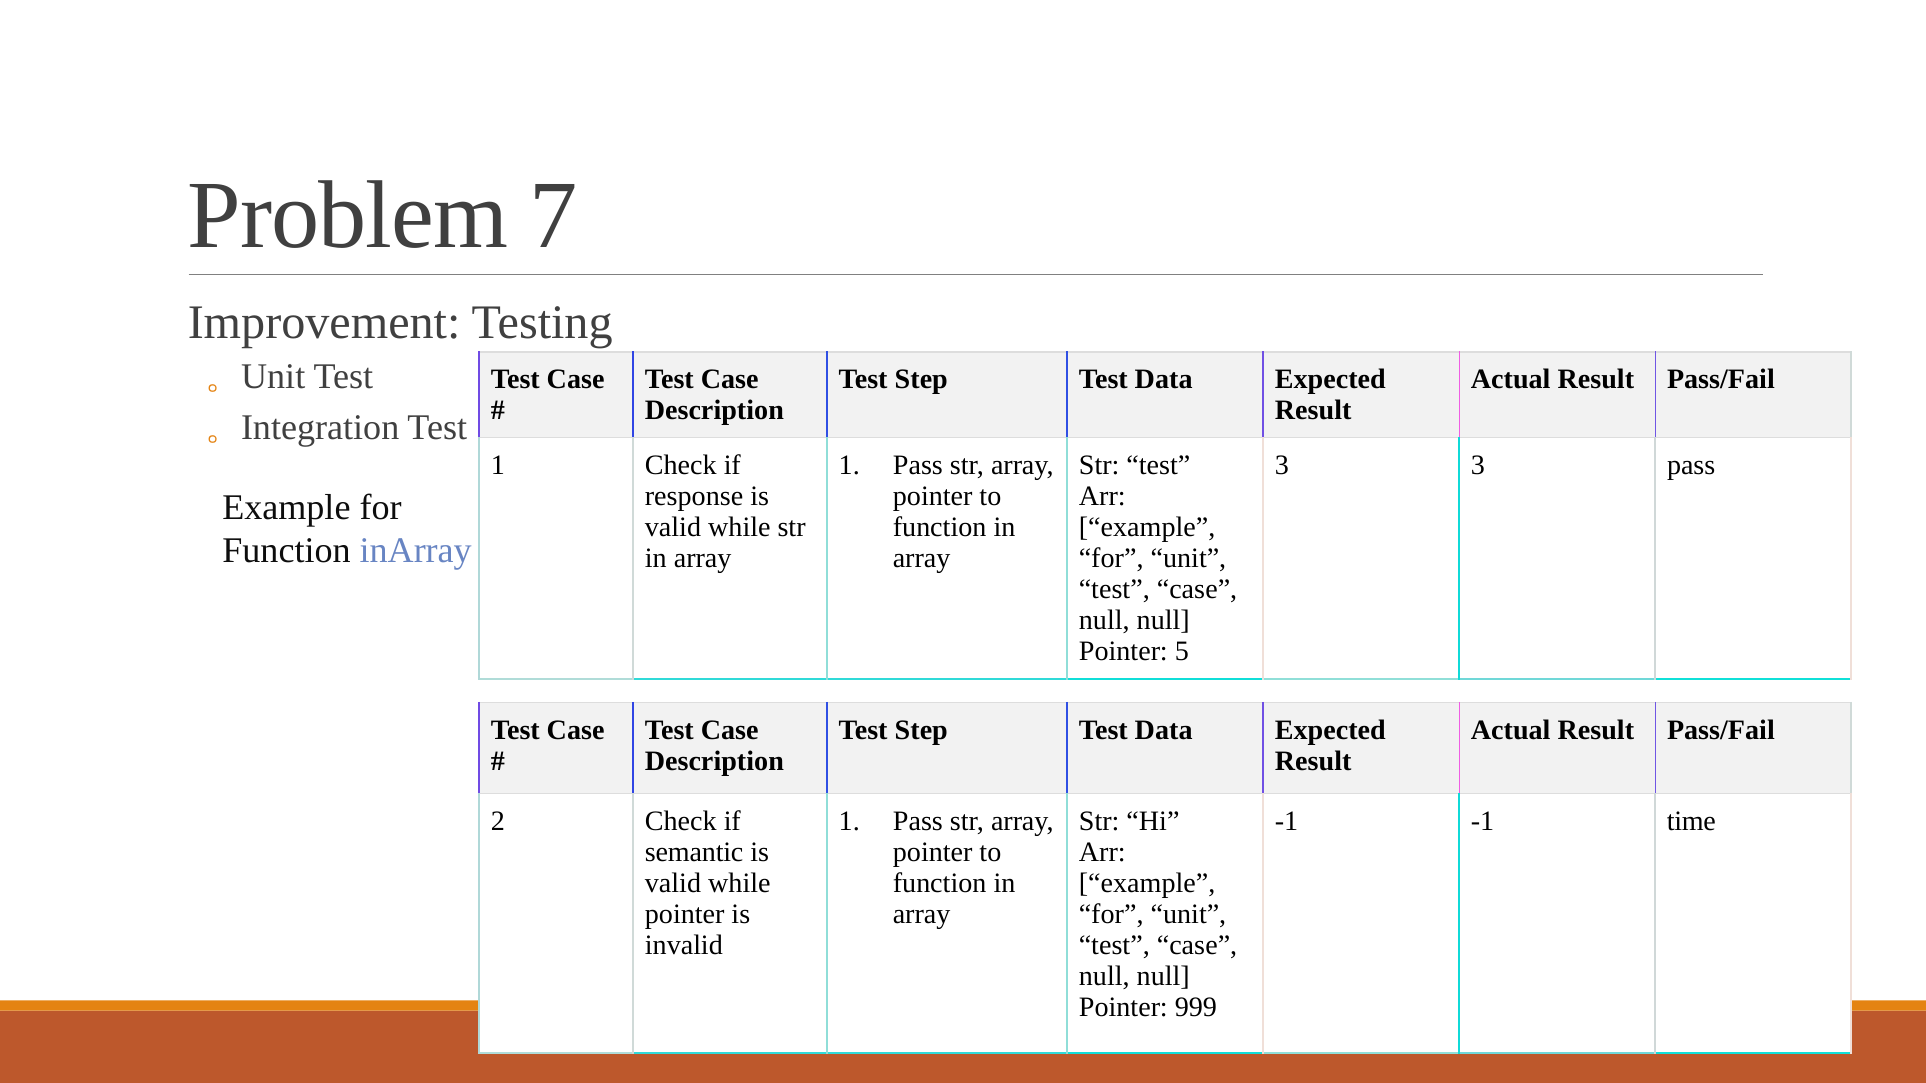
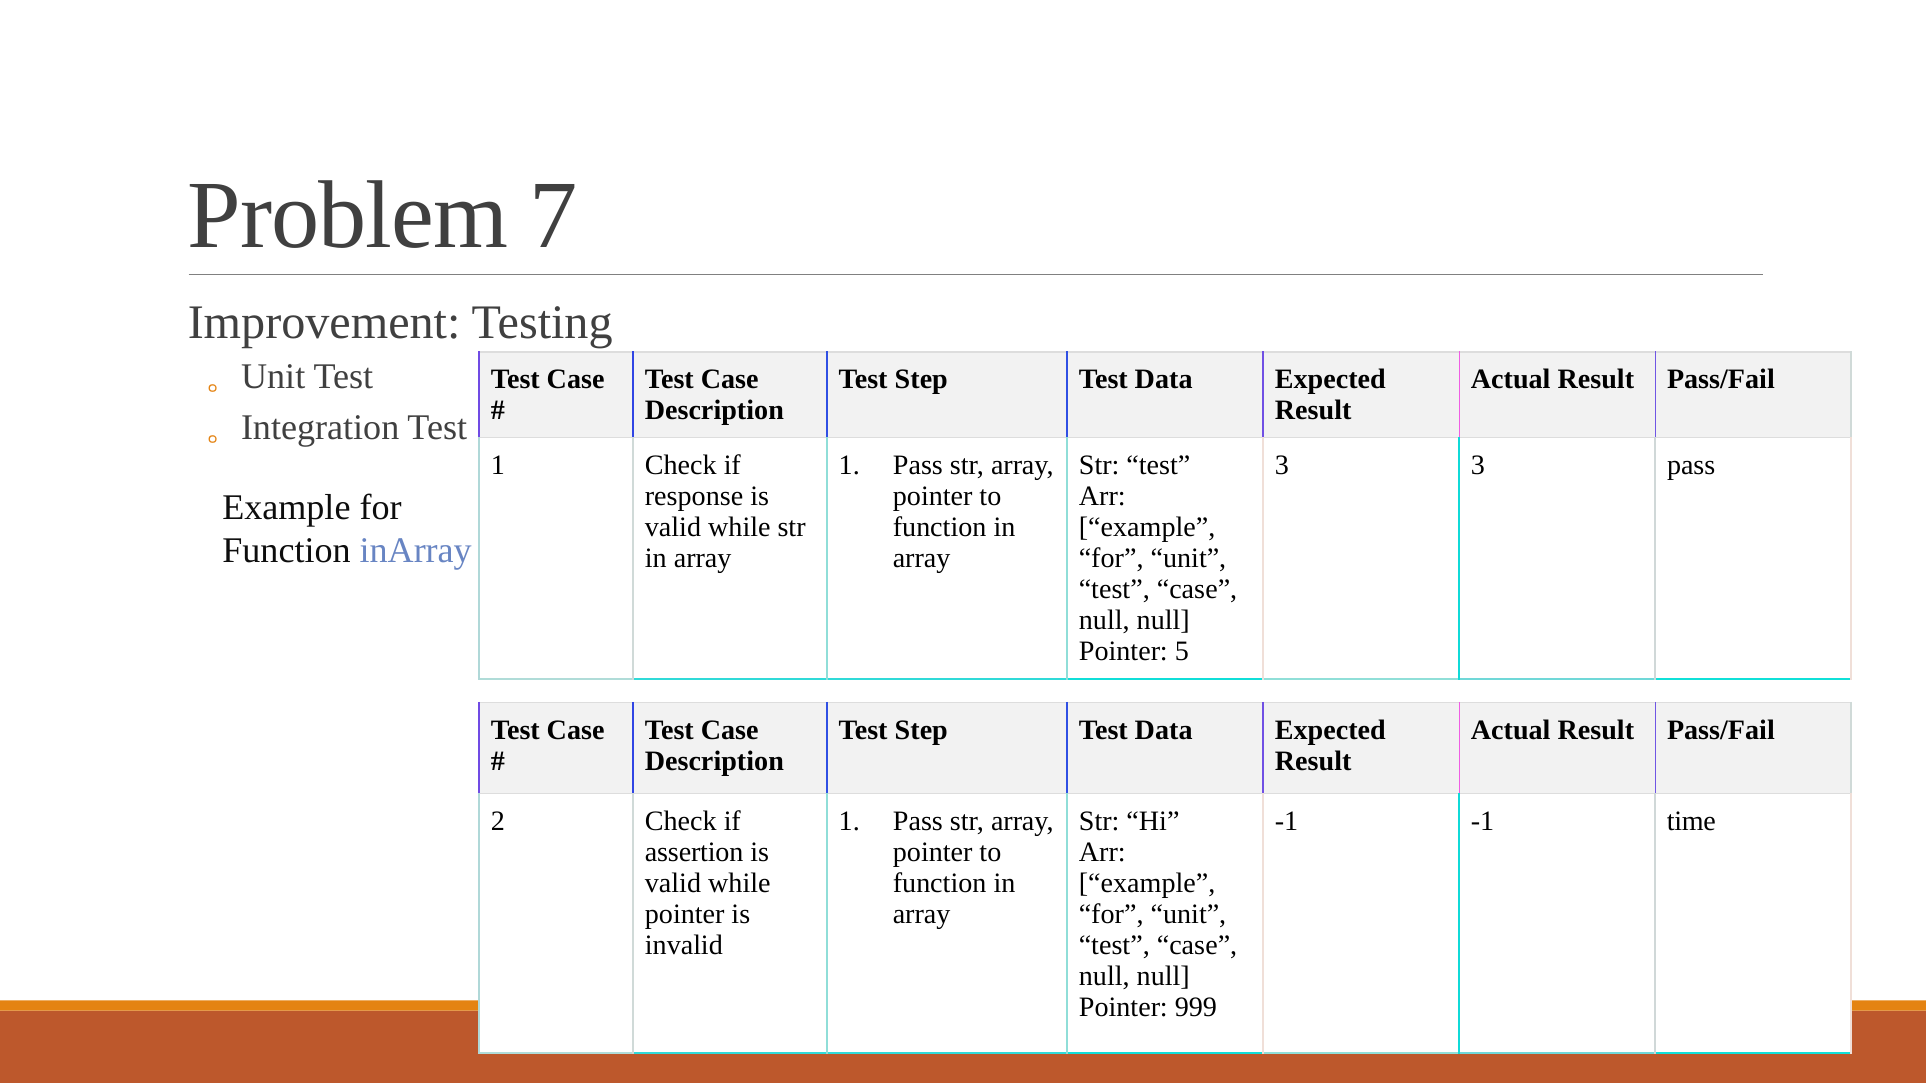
semantic: semantic -> assertion
